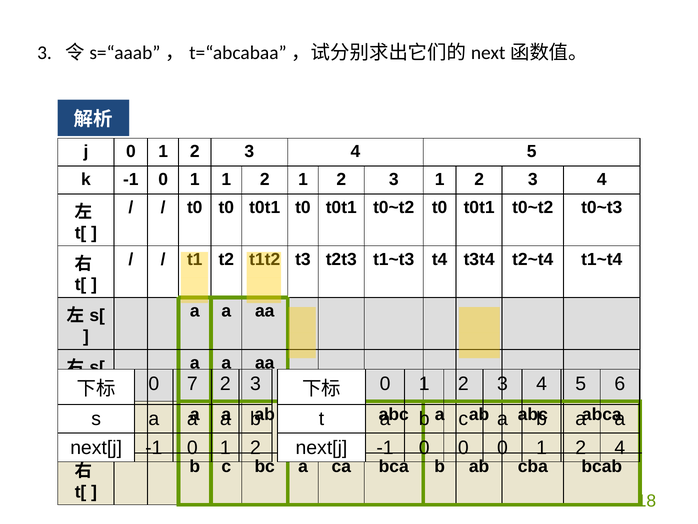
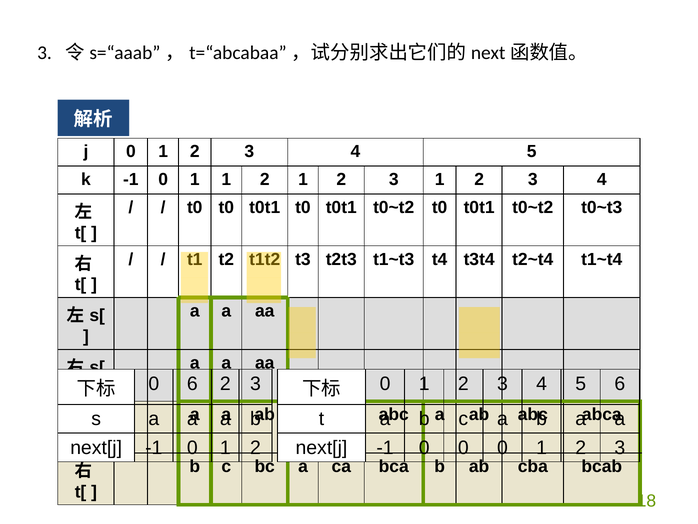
0 7: 7 -> 6
4 at (620, 447): 4 -> 3
